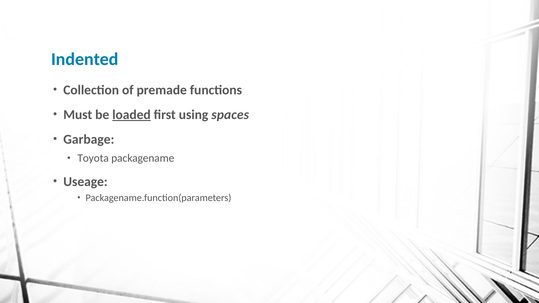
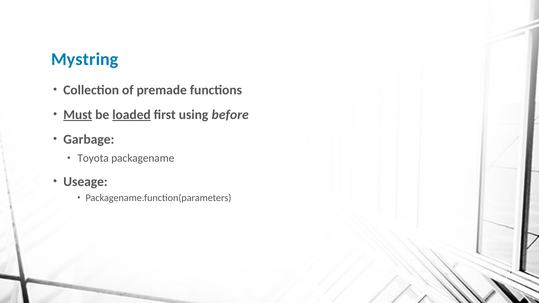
Indented: Indented -> Mystring
Must underline: none -> present
spaces: spaces -> before
